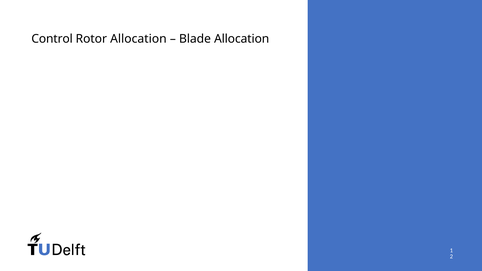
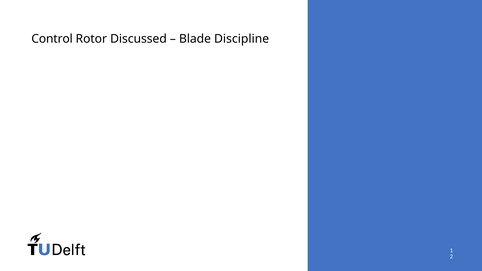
Rotor Allocation: Allocation -> Discussed
Blade Allocation: Allocation -> Discipline
